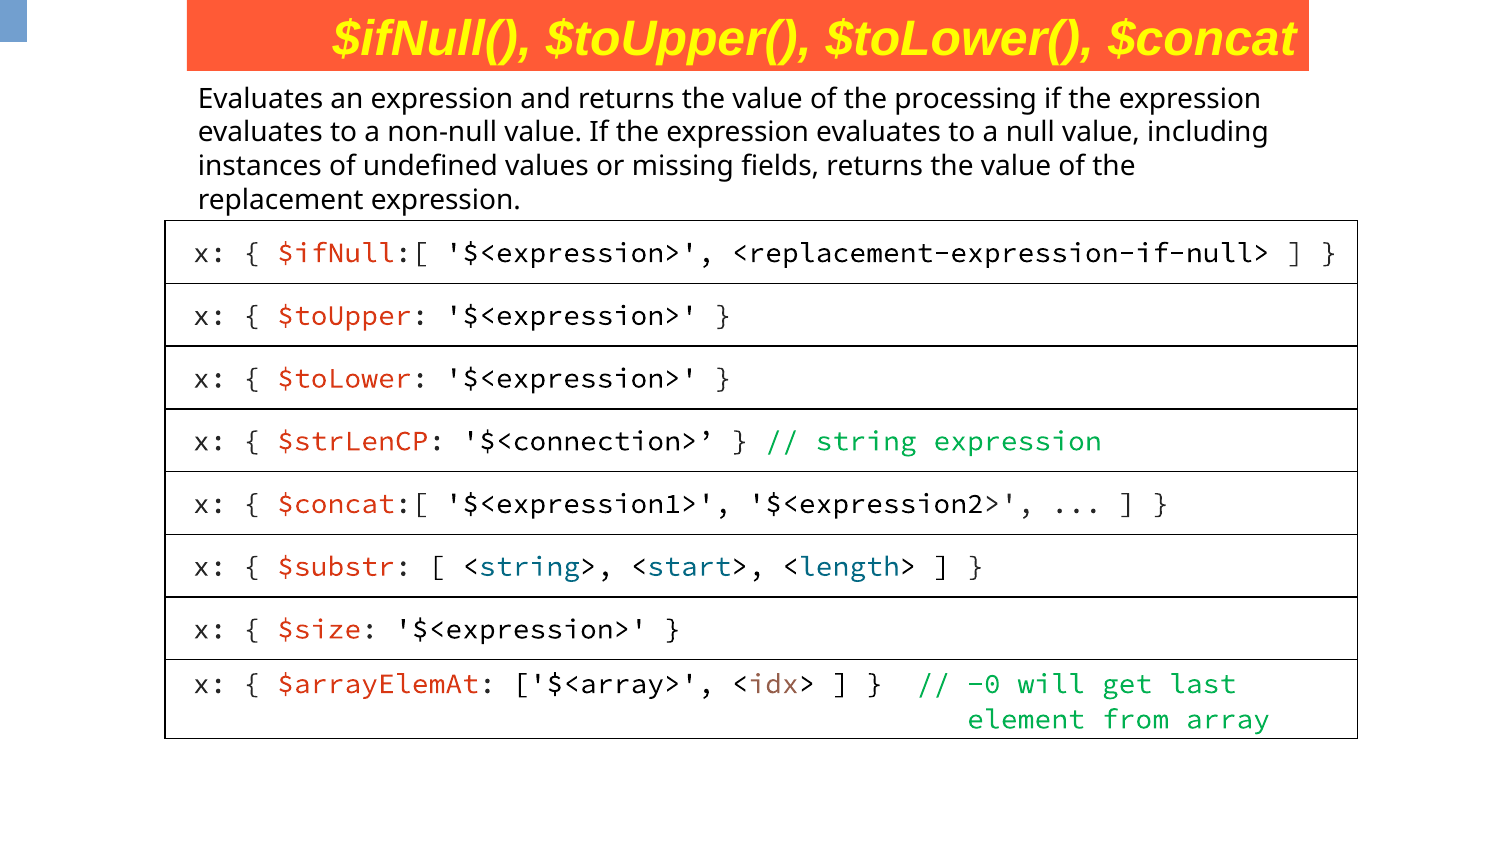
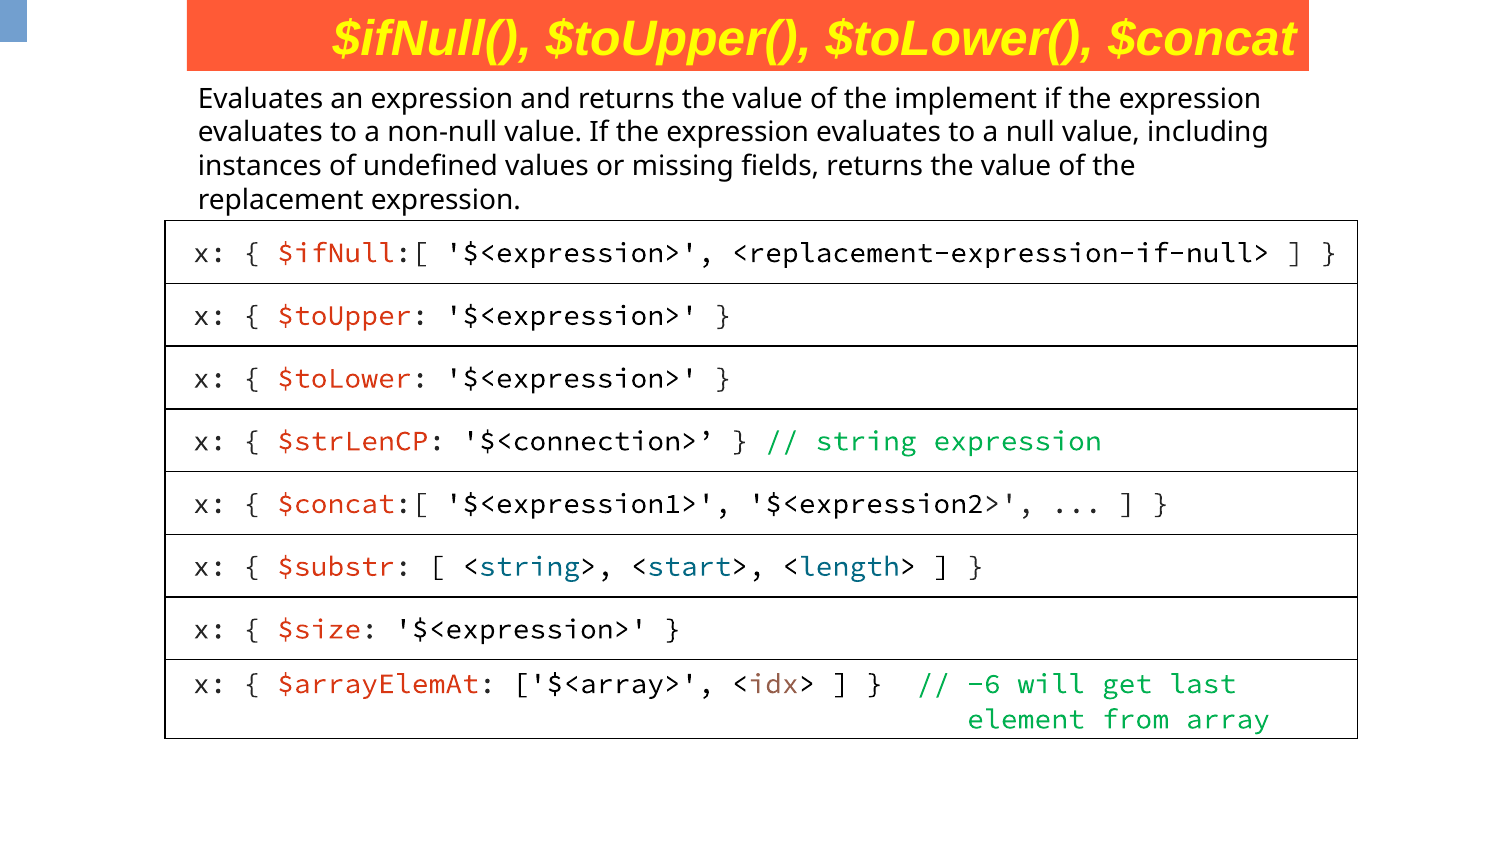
processing: processing -> implement
-0: -0 -> -6
